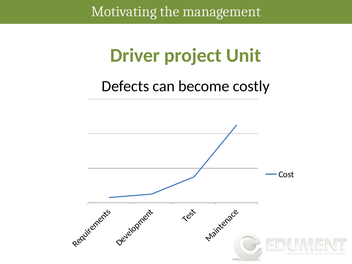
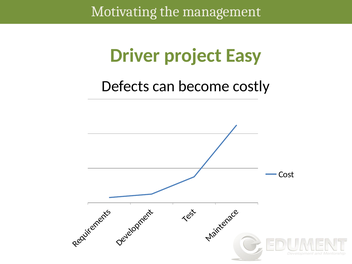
Unit: Unit -> Easy
